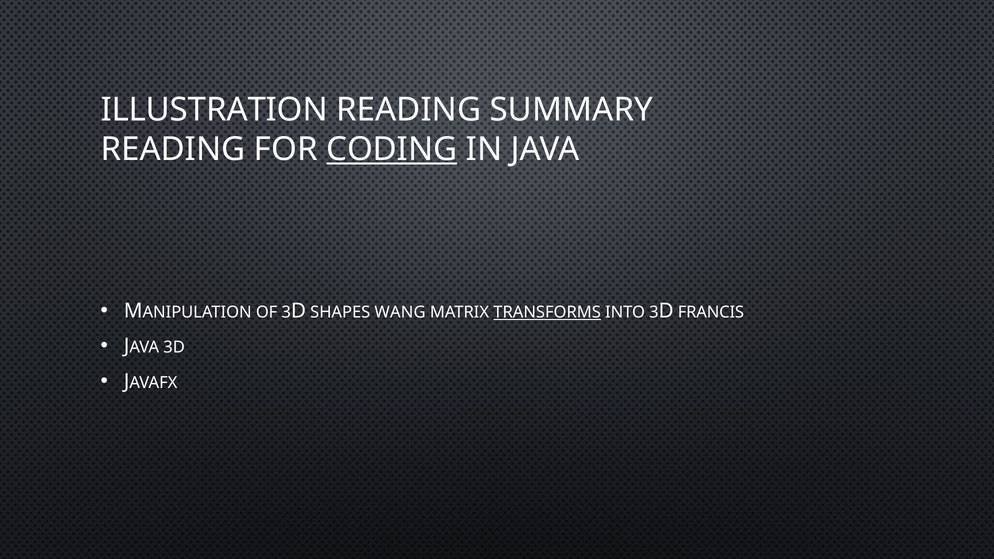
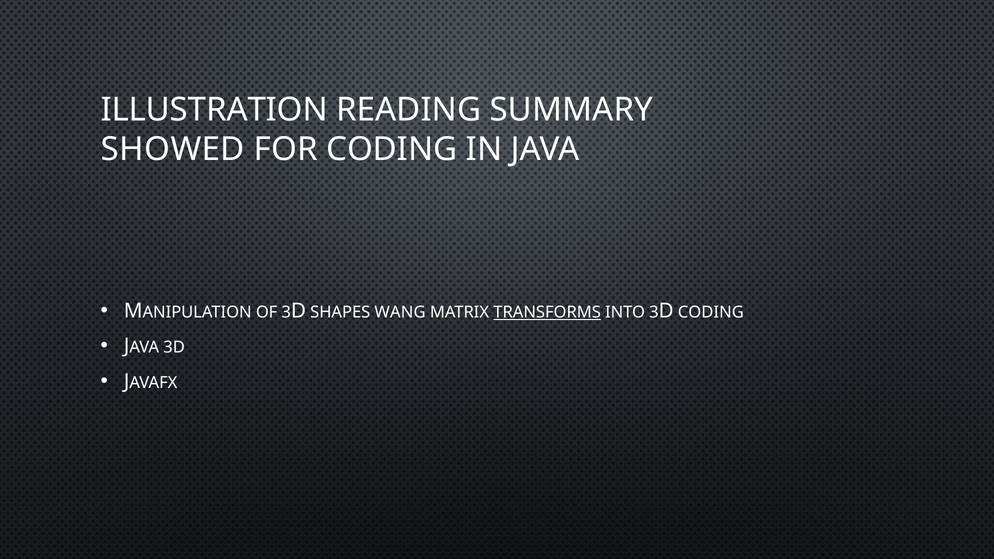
READING at (173, 150): READING -> SHOWED
CODING at (392, 150) underline: present -> none
FRANCIS at (711, 312): FRANCIS -> CODING
